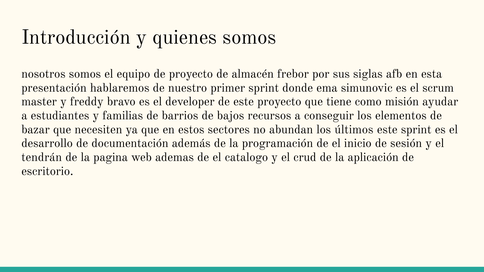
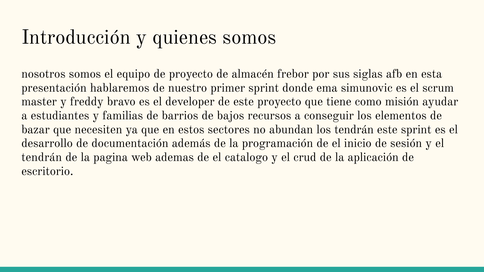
los últimos: últimos -> tendrán
